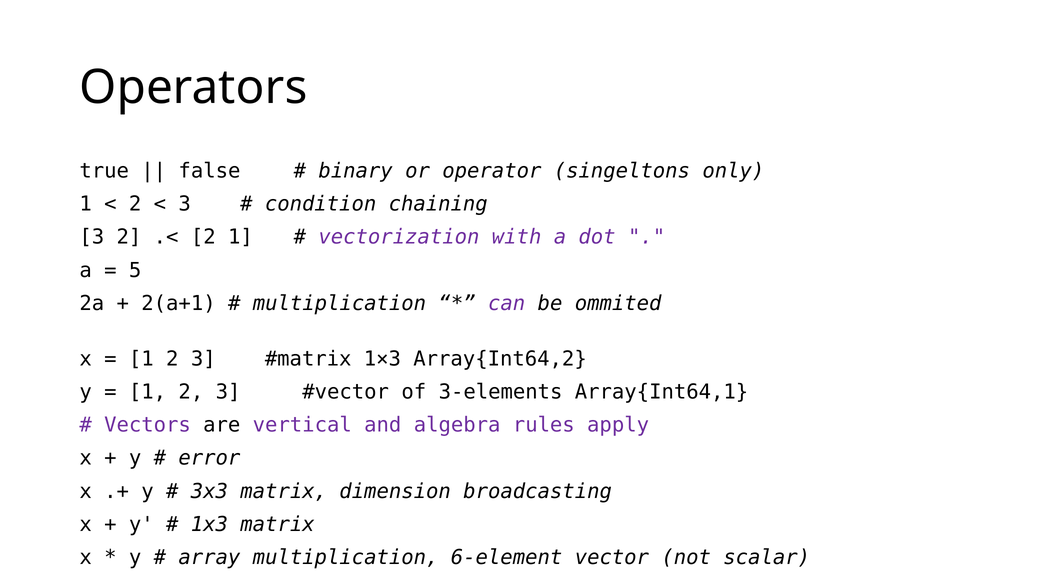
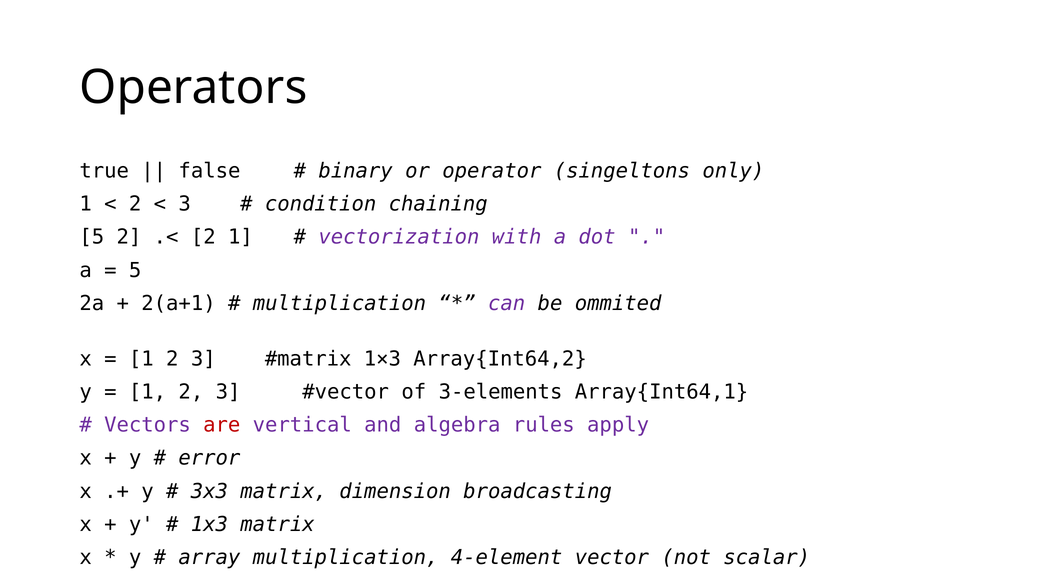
3 at (92, 237): 3 -> 5
are colour: black -> red
6-element: 6-element -> 4-element
